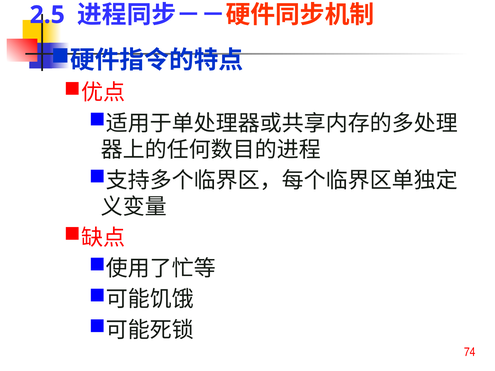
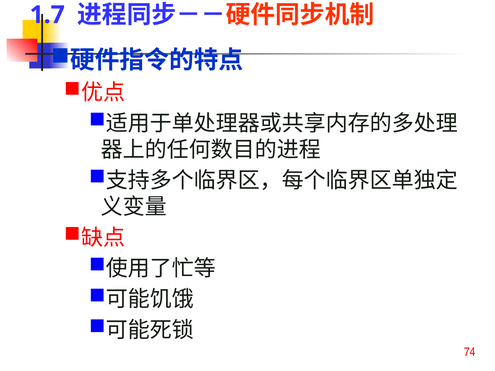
2.5: 2.5 -> 1.7
